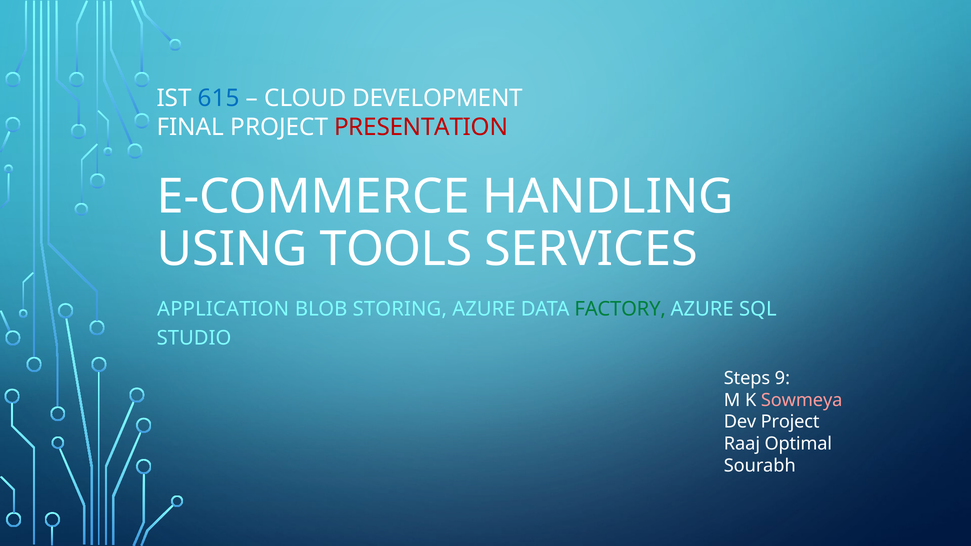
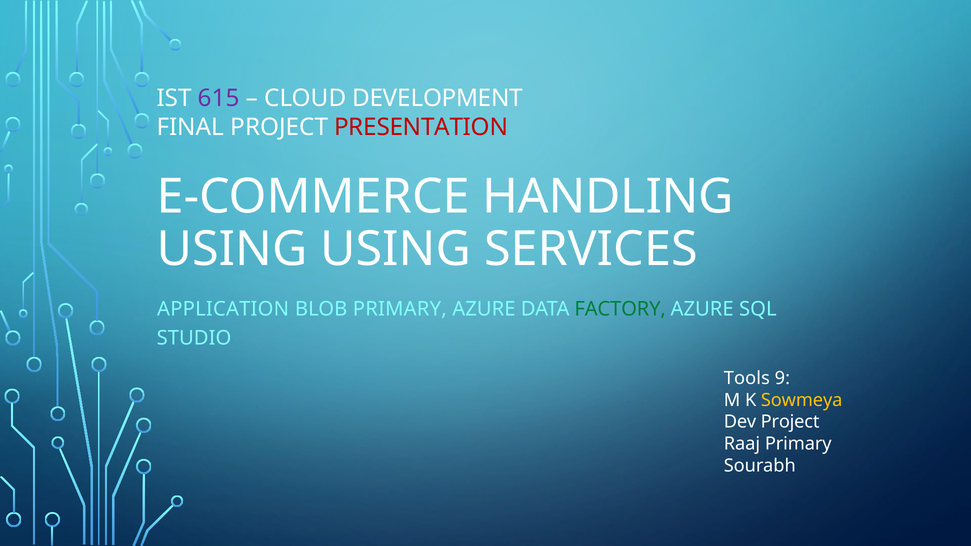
615 colour: blue -> purple
USING TOOLS: TOOLS -> USING
BLOB STORING: STORING -> PRIMARY
Steps: Steps -> Tools
Sowmeya colour: pink -> yellow
Raaj Optimal: Optimal -> Primary
